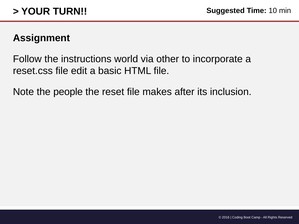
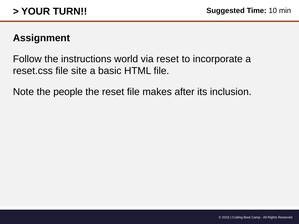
via other: other -> reset
edit: edit -> site
